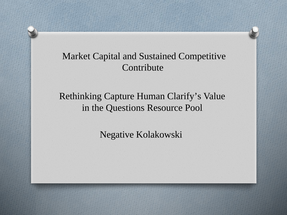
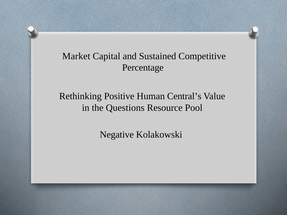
Contribute: Contribute -> Percentage
Capture: Capture -> Positive
Clarify’s: Clarify’s -> Central’s
